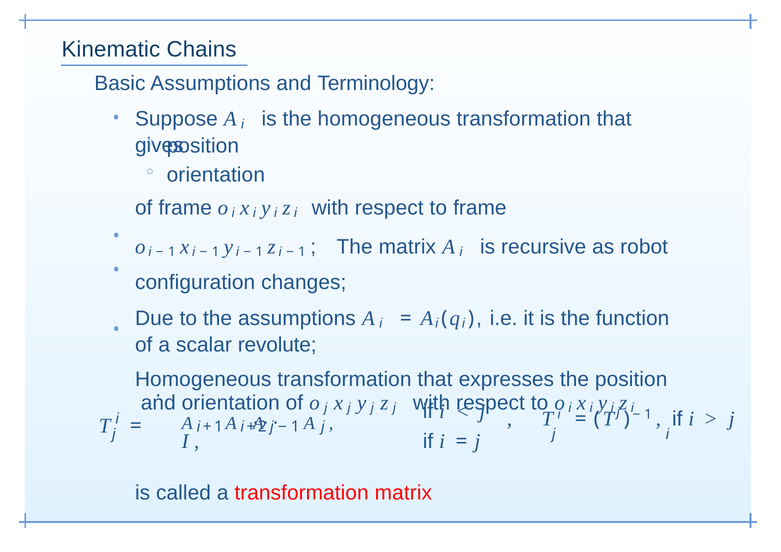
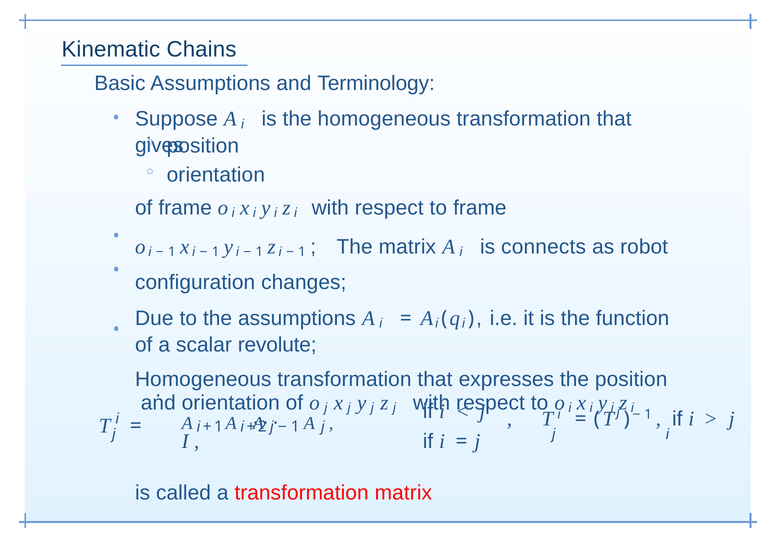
recursive: recursive -> connects
